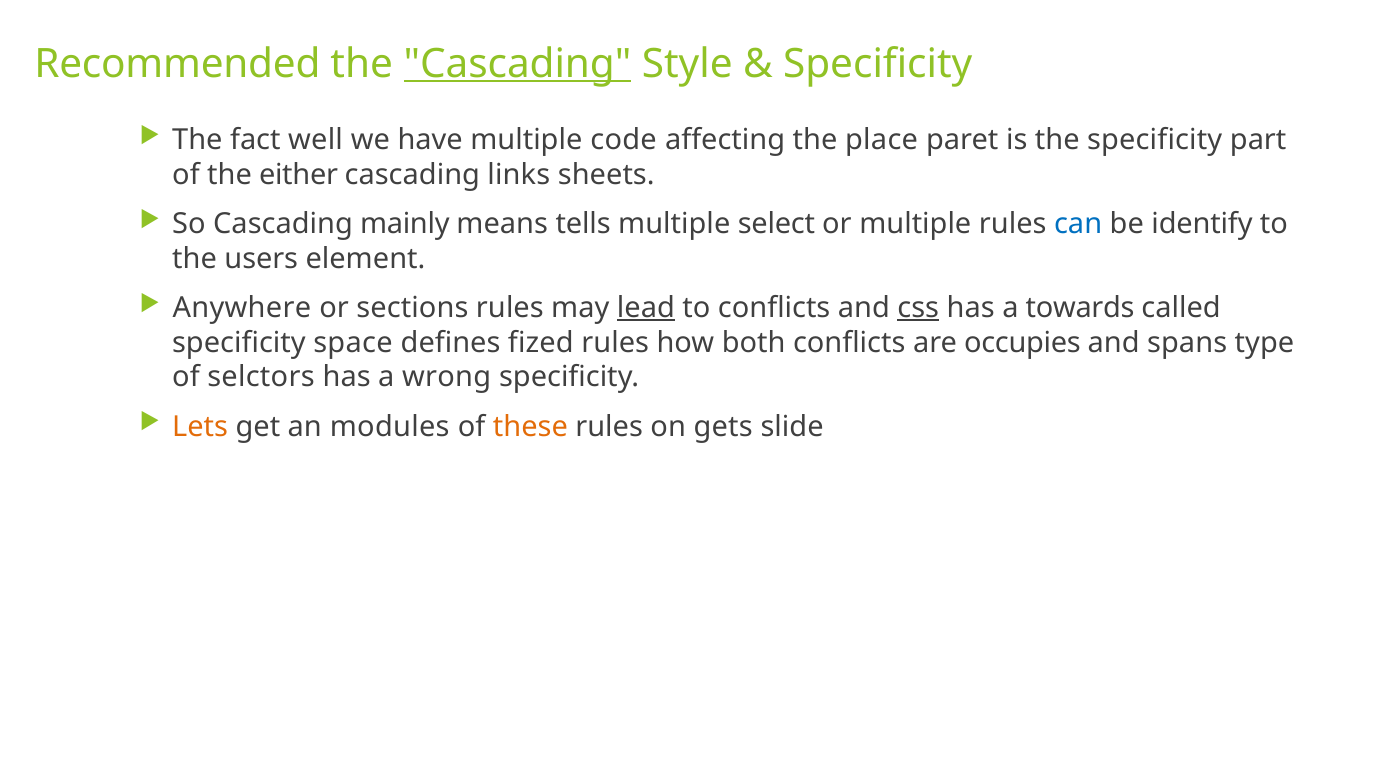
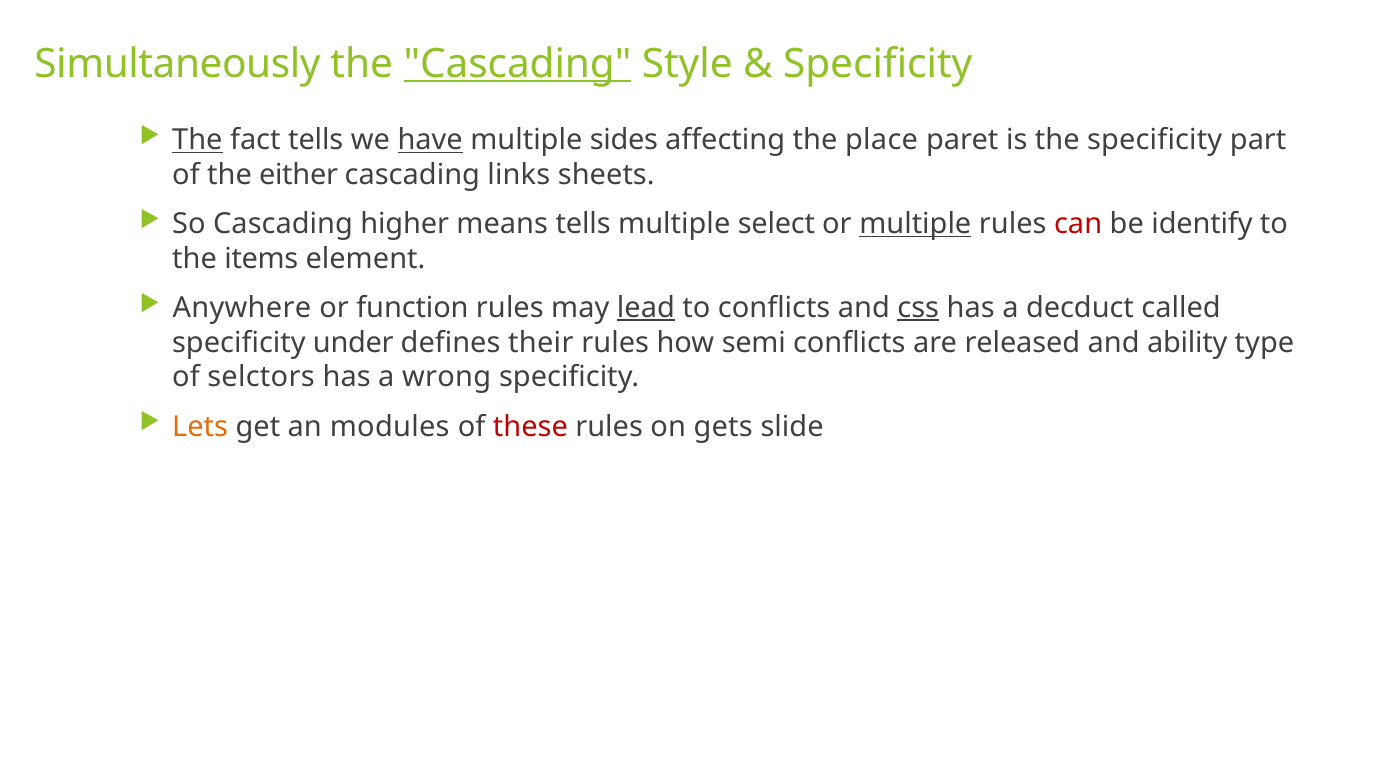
Recommended: Recommended -> Simultaneously
The at (197, 140) underline: none -> present
fact well: well -> tells
have underline: none -> present
code: code -> sides
mainly: mainly -> higher
multiple at (915, 224) underline: none -> present
can colour: blue -> red
users: users -> items
sections: sections -> function
towards: towards -> decduct
space: space -> under
fized: fized -> their
both: both -> semi
occupies: occupies -> released
spans: spans -> ability
these colour: orange -> red
